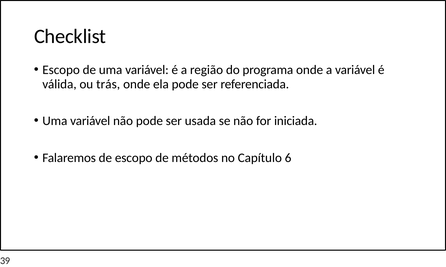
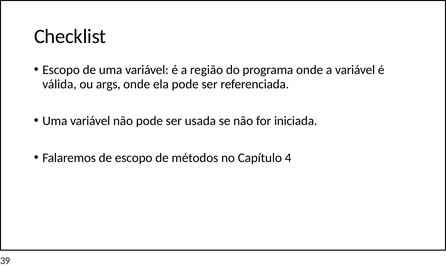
trás: trás -> args
6: 6 -> 4
